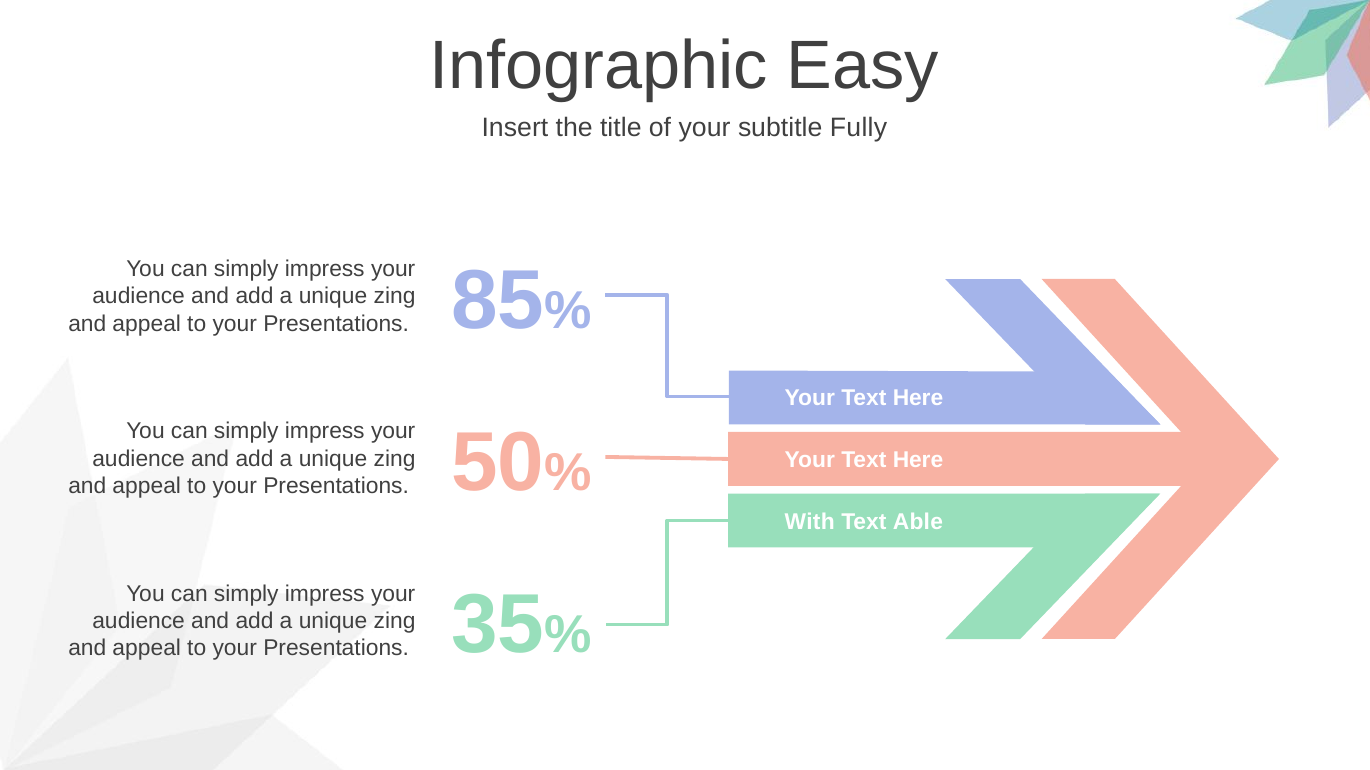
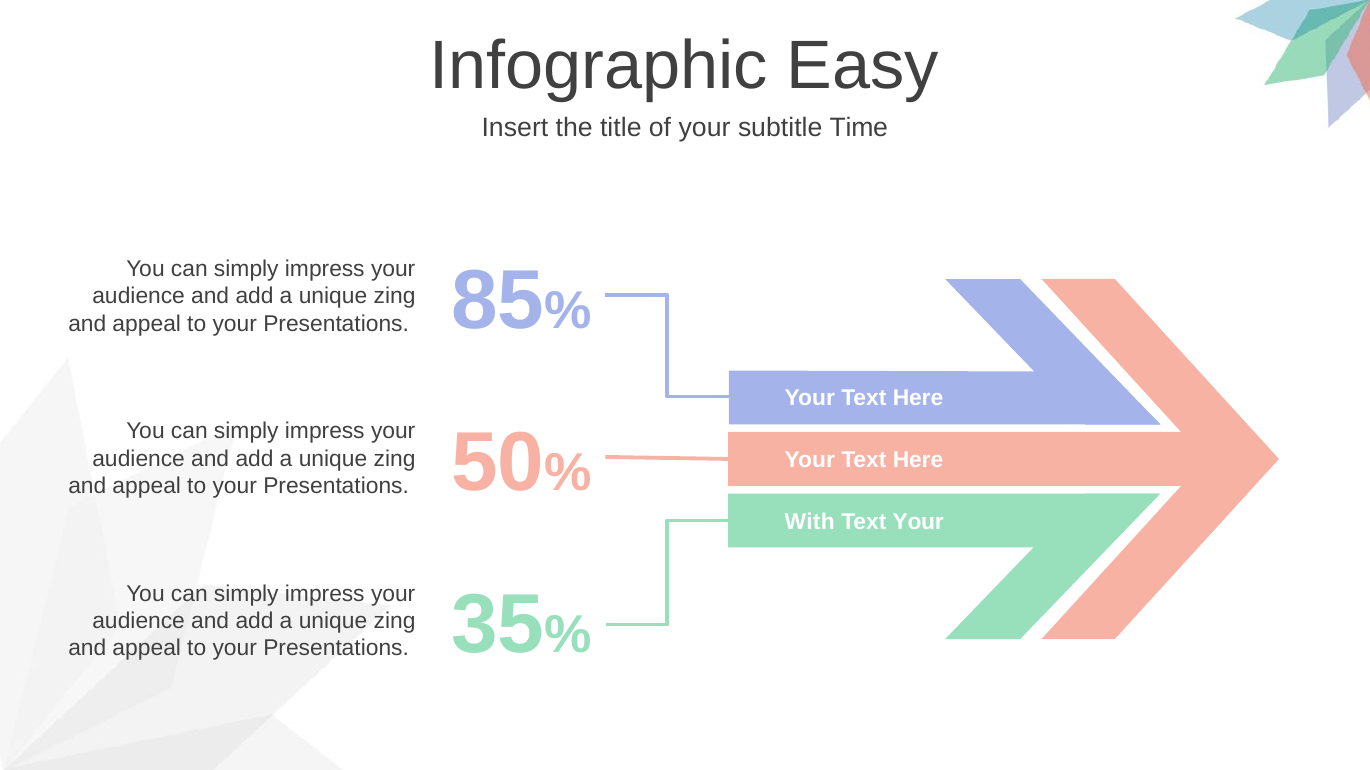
Fully: Fully -> Time
Text Able: Able -> Your
